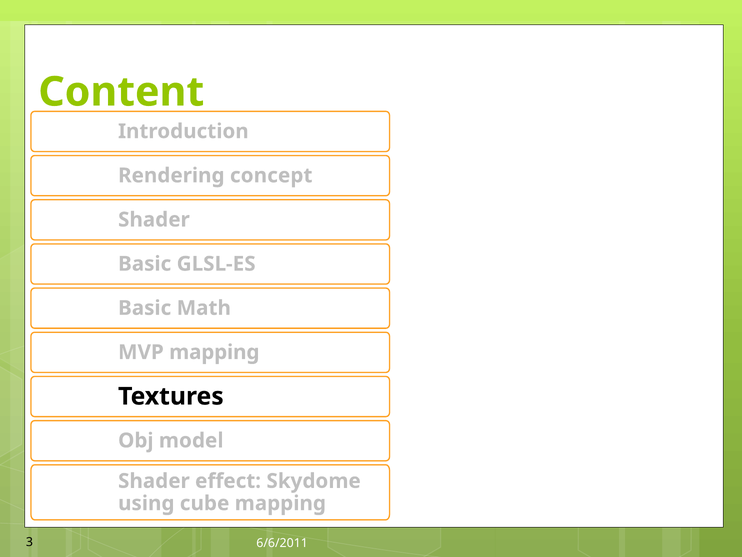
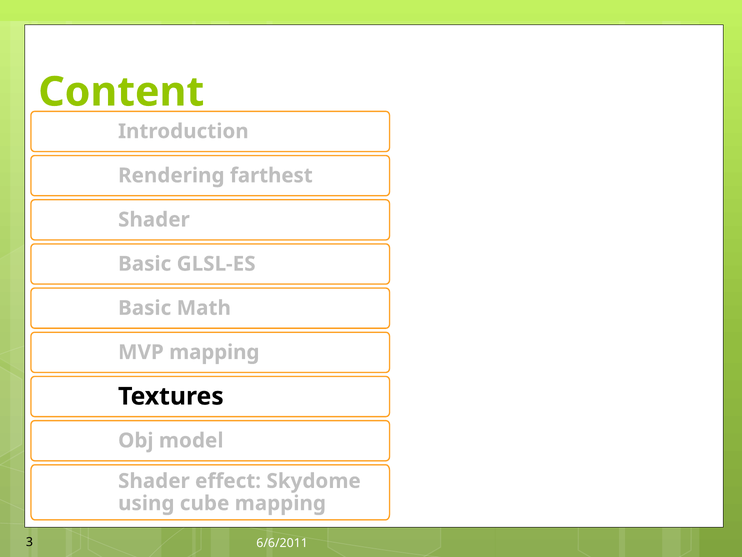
concept: concept -> farthest
